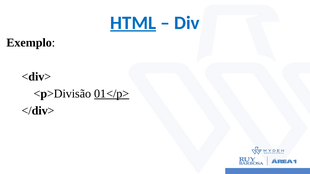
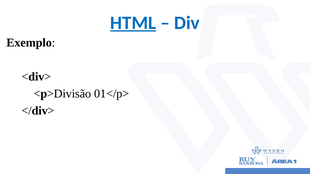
01</p> underline: present -> none
